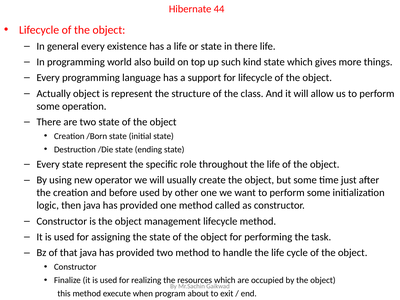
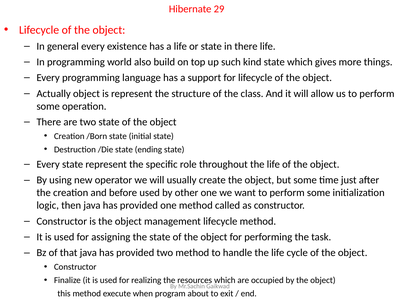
44: 44 -> 29
